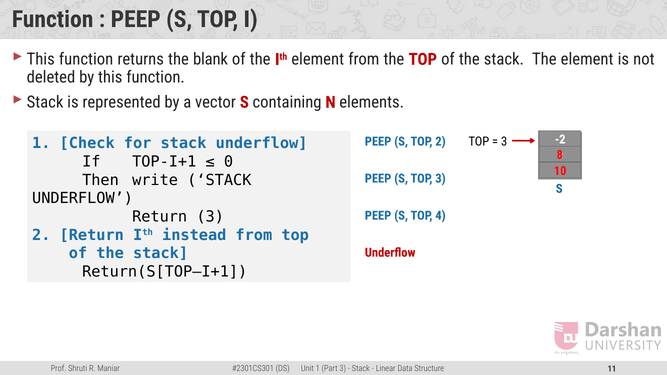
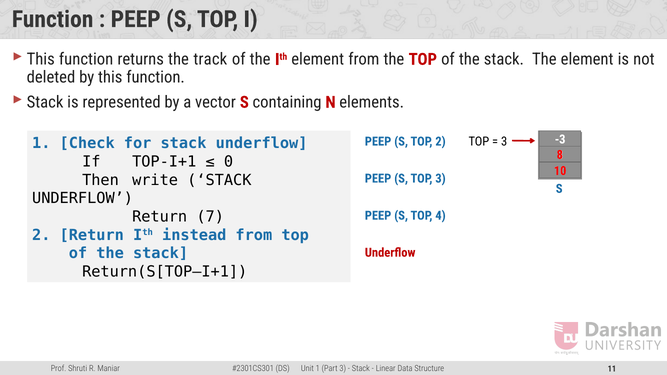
blank: blank -> track
-2: -2 -> -3
Return 3: 3 -> 7
